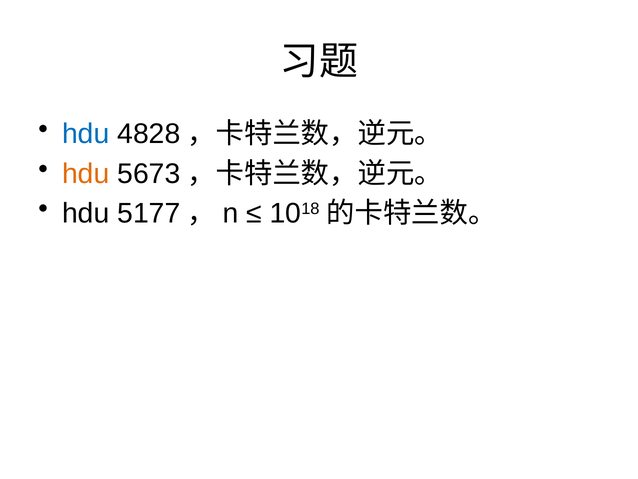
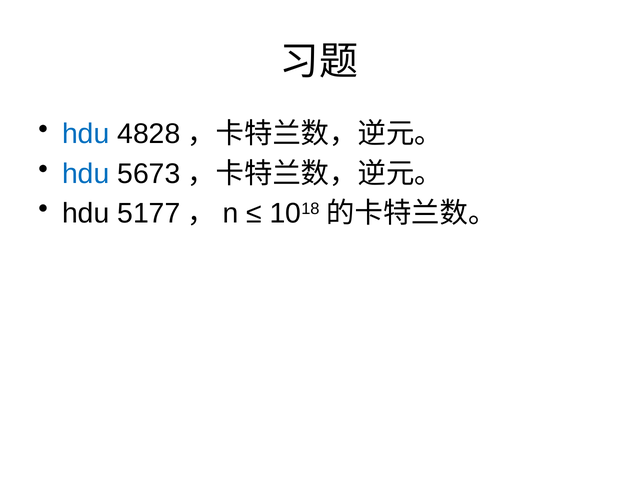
hdu at (86, 174) colour: orange -> blue
